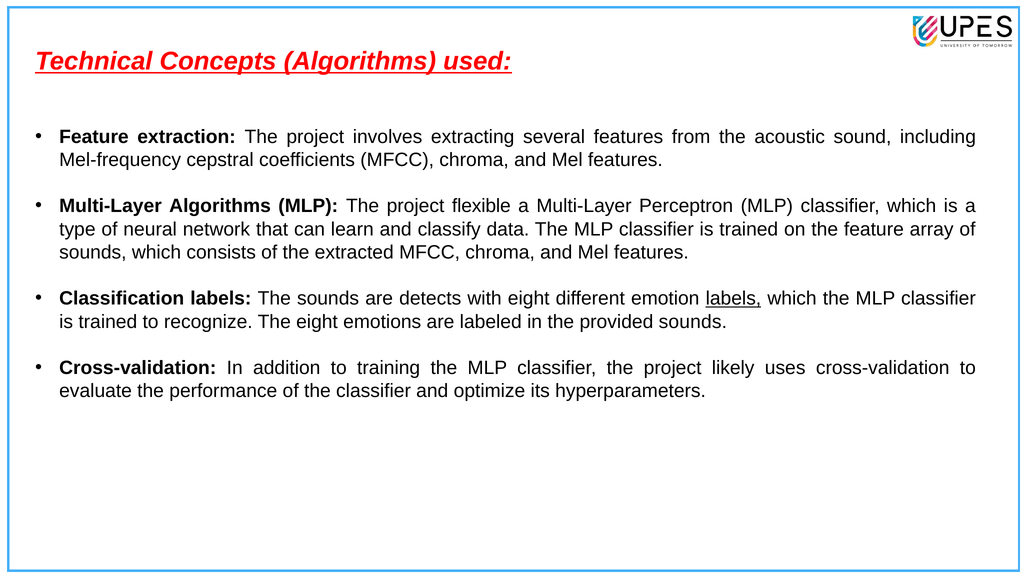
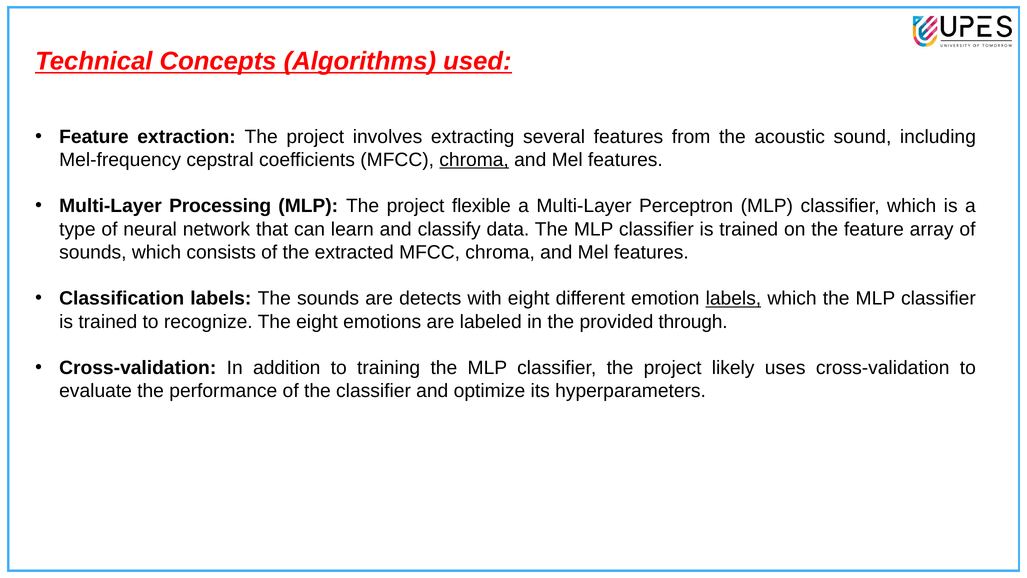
chroma at (474, 160) underline: none -> present
Multi-Layer Algorithms: Algorithms -> Processing
provided sounds: sounds -> through
